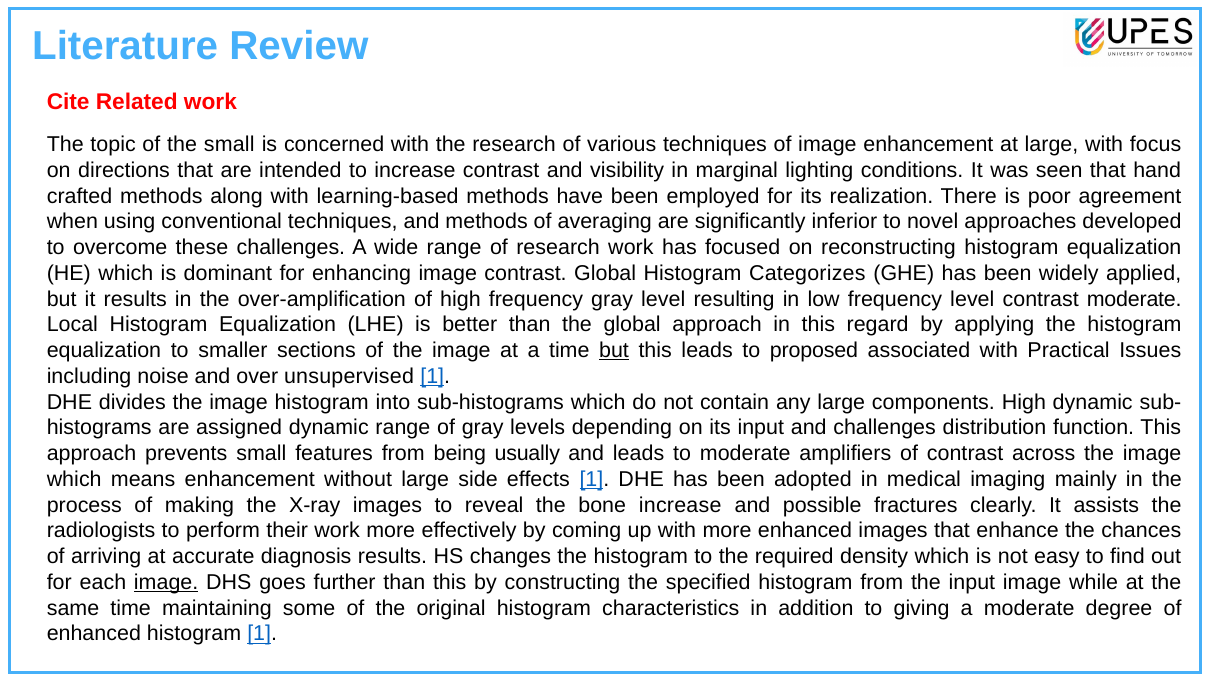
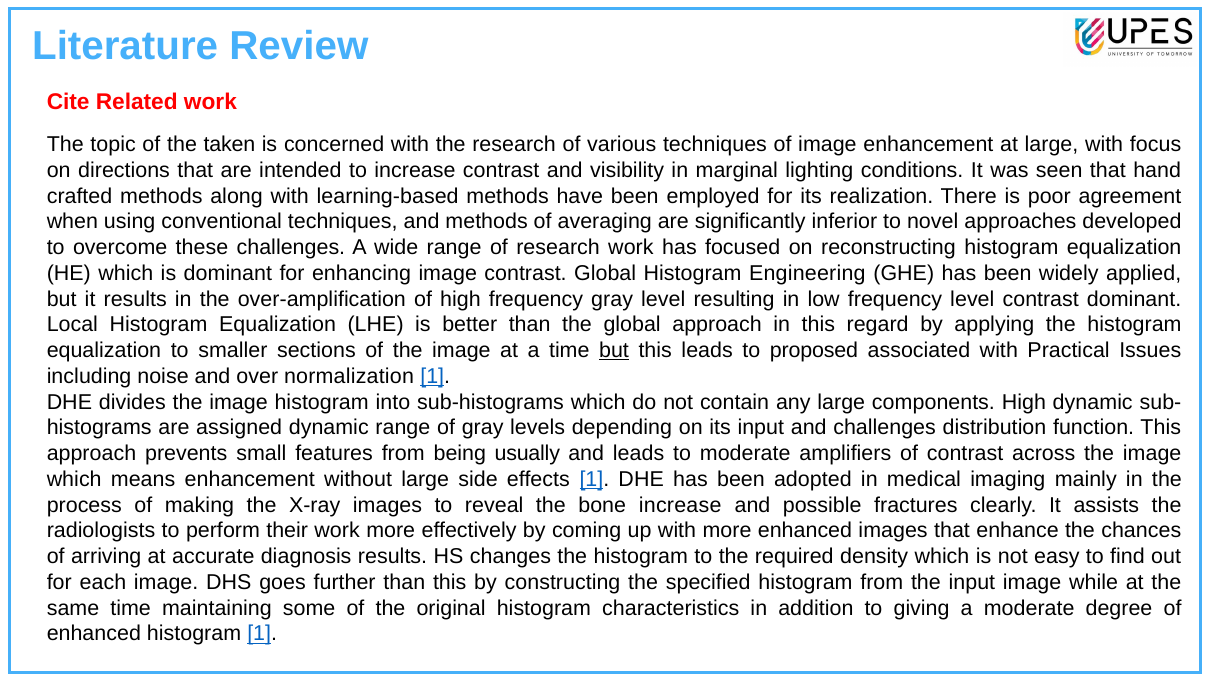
the small: small -> taken
Categorizes: Categorizes -> Engineering
contrast moderate: moderate -> dominant
unsupervised: unsupervised -> normalization
image at (166, 582) underline: present -> none
